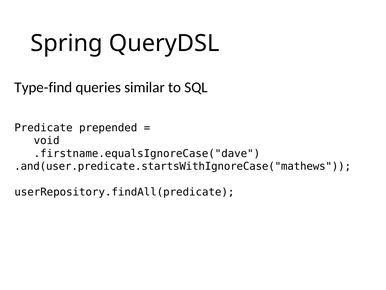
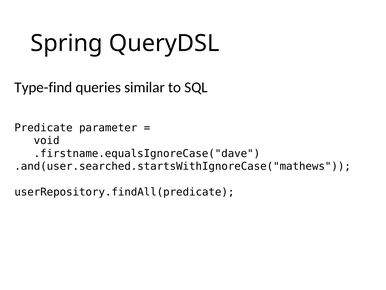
prepended: prepended -> parameter
.and(user.predicate.startsWithIgnoreCase("mathews: .and(user.predicate.startsWithIgnoreCase("mathews -> .and(user.searched.startsWithIgnoreCase("mathews
